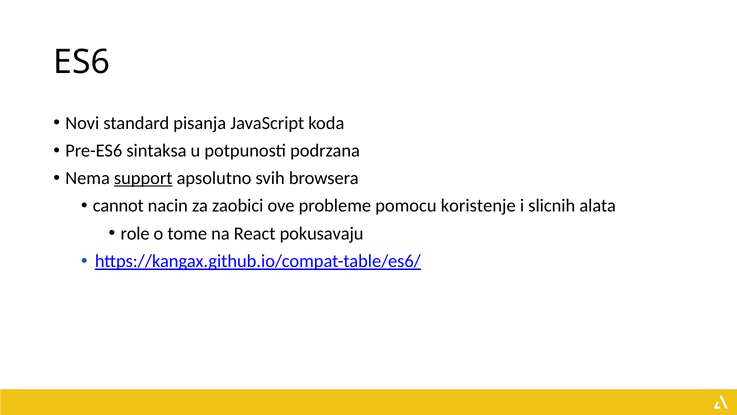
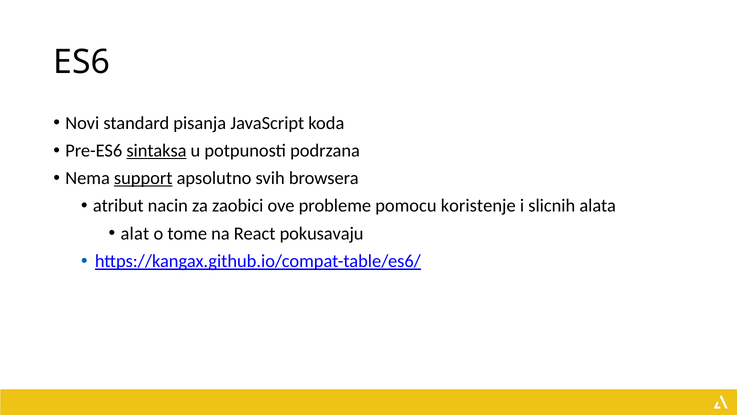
sintaksa underline: none -> present
cannot: cannot -> atribut
role: role -> alat
